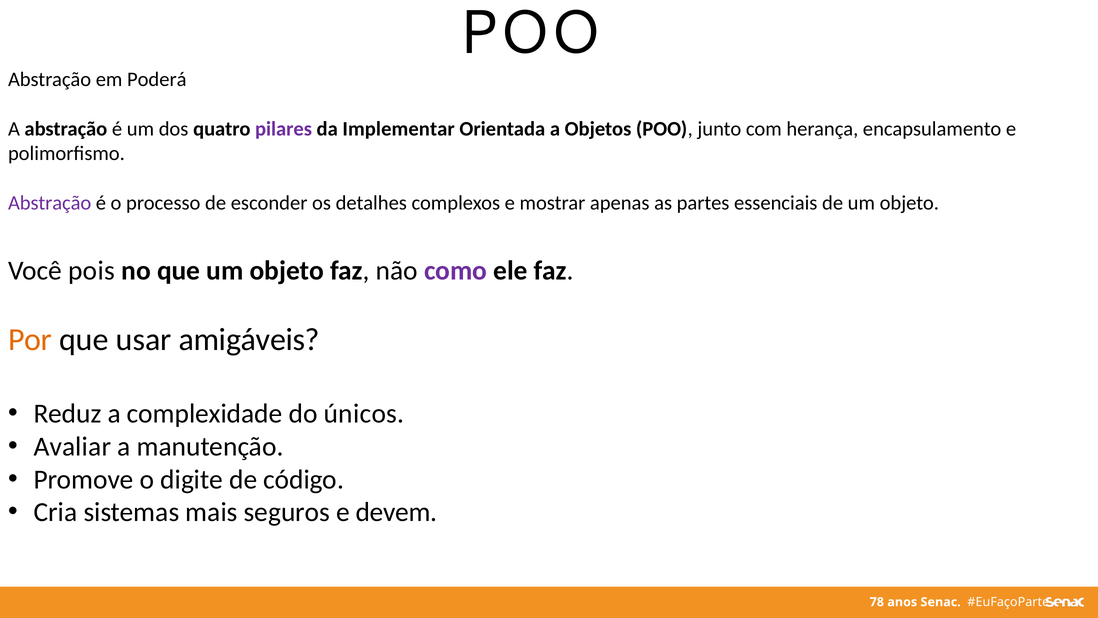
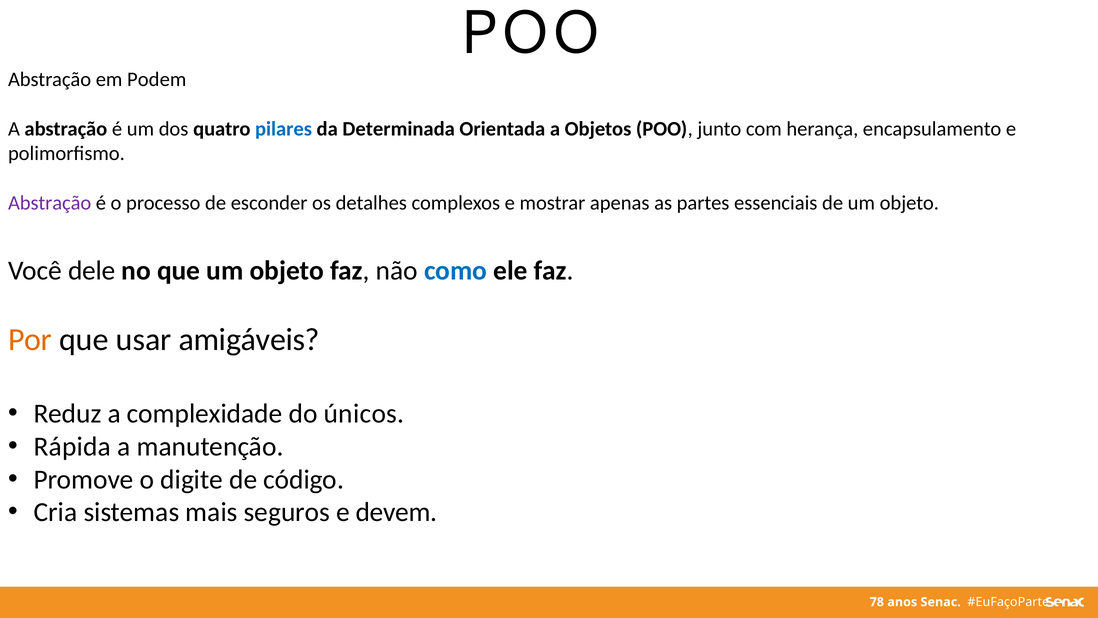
Poderá: Poderá -> Podem
pilares colour: purple -> blue
Implementar: Implementar -> Determinada
pois: pois -> dele
como colour: purple -> blue
Avaliar: Avaliar -> Rápida
